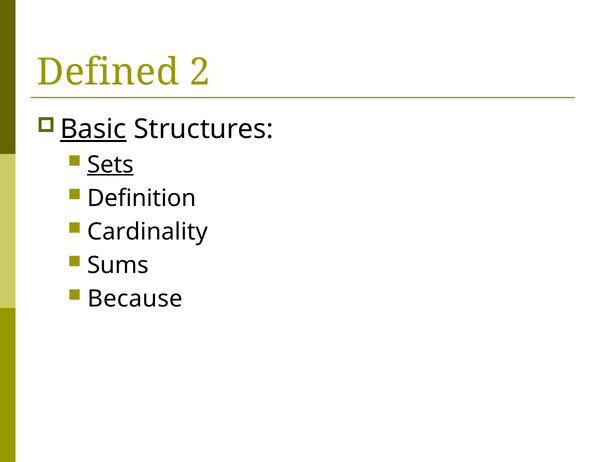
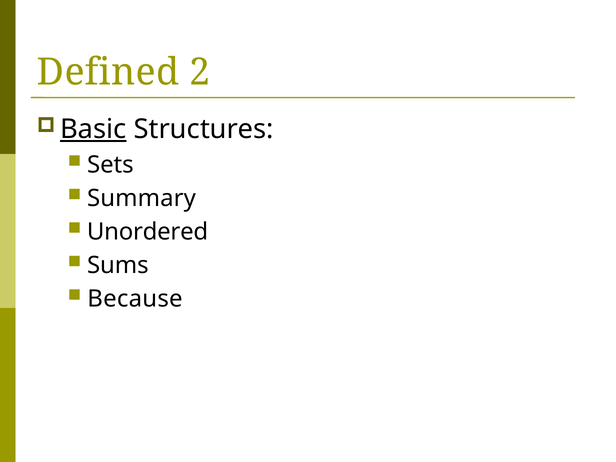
Sets underline: present -> none
Definition: Definition -> Summary
Cardinality: Cardinality -> Unordered
